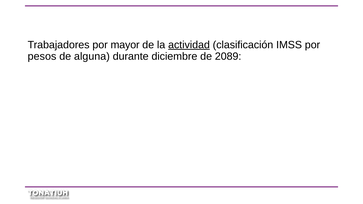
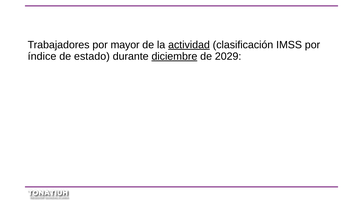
pesos: pesos -> índice
alguna: alguna -> estado
diciembre underline: none -> present
2089: 2089 -> 2029
